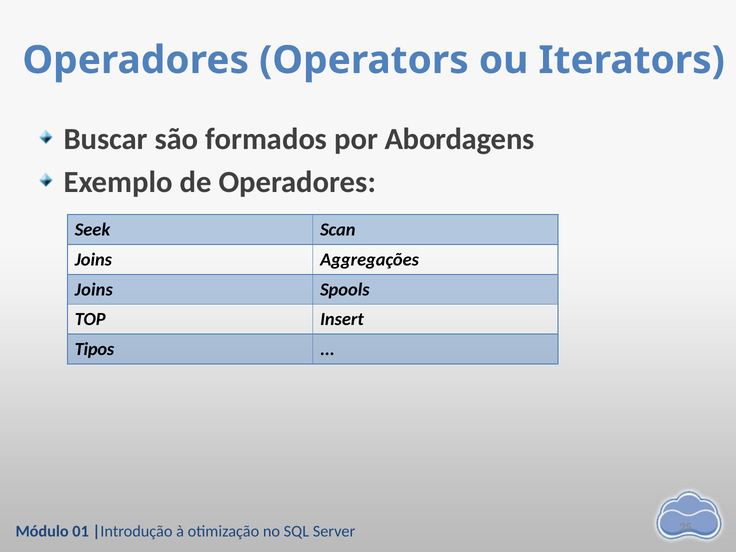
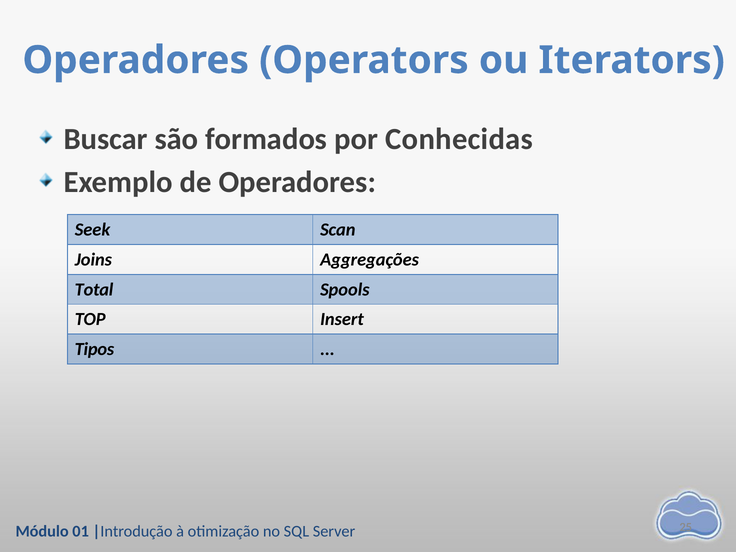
Abordagens: Abordagens -> Conhecidas
Joins at (94, 289): Joins -> Total
